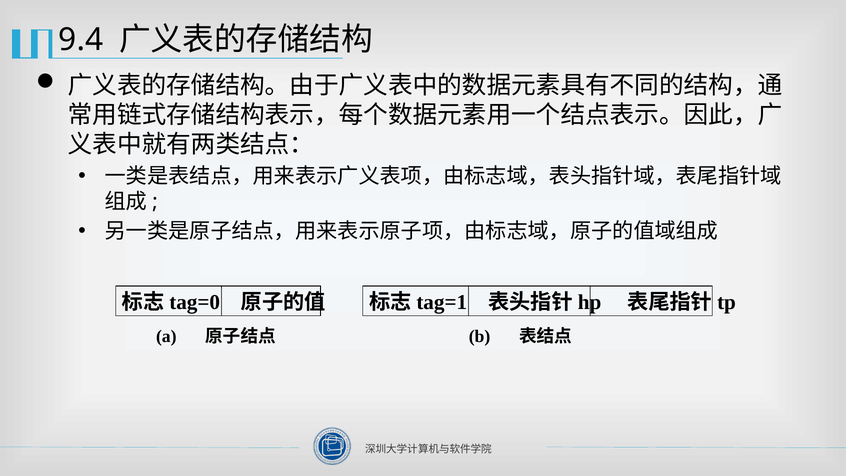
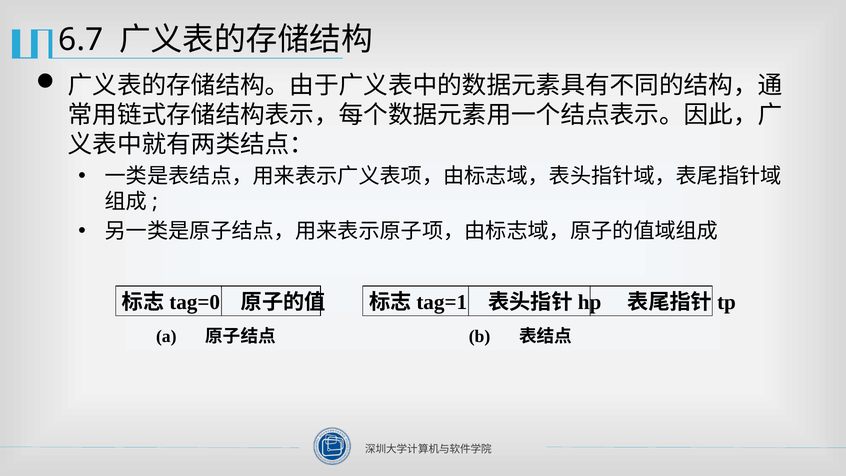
9.4: 9.4 -> 6.7
